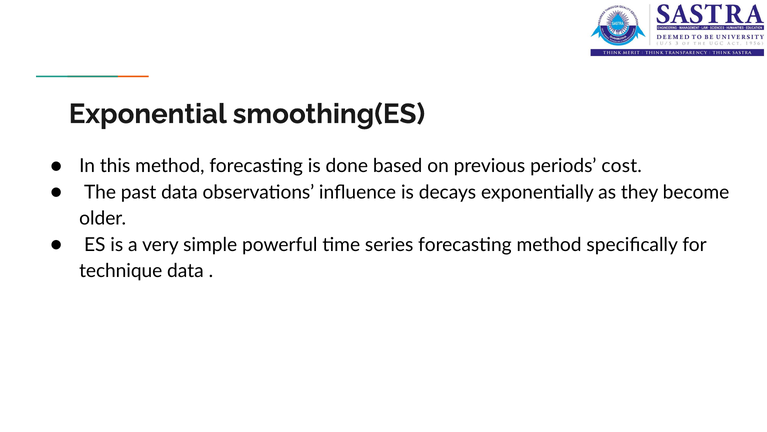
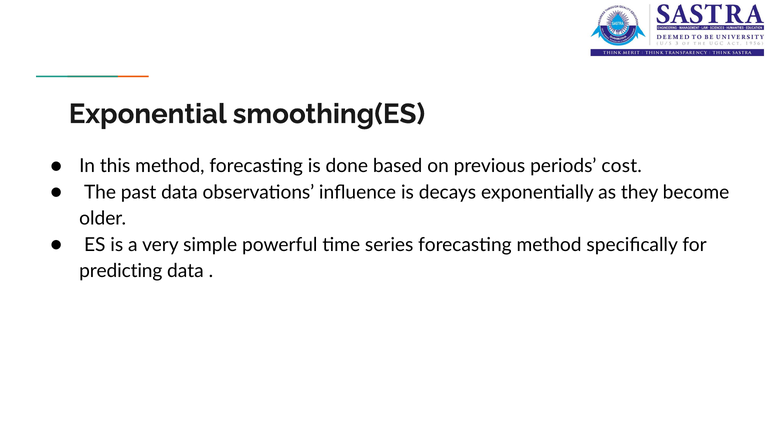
technique: technique -> predicting
